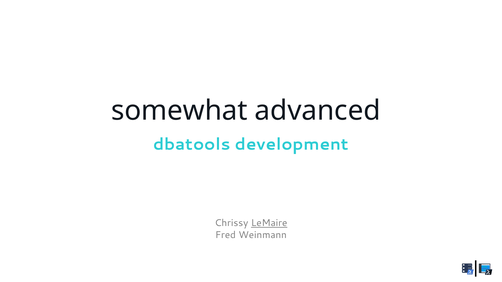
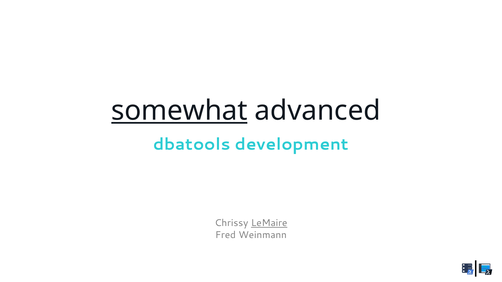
somewhat underline: none -> present
